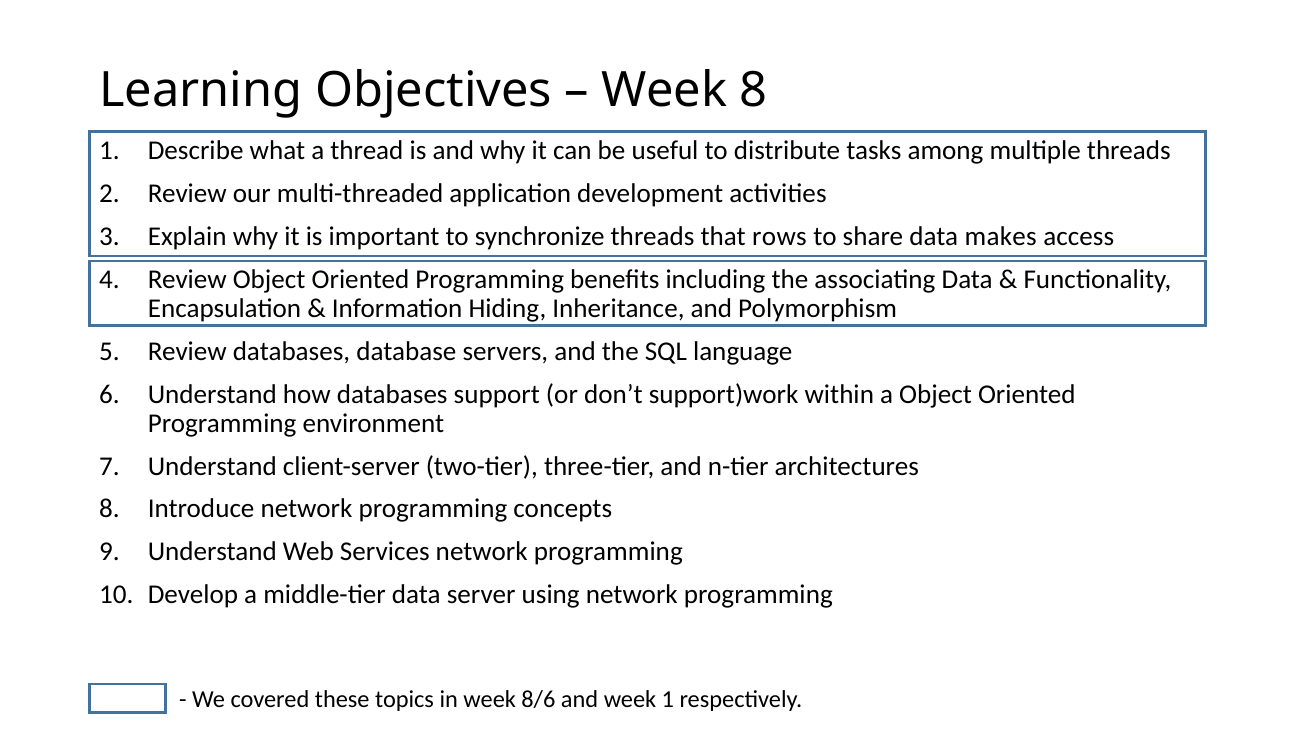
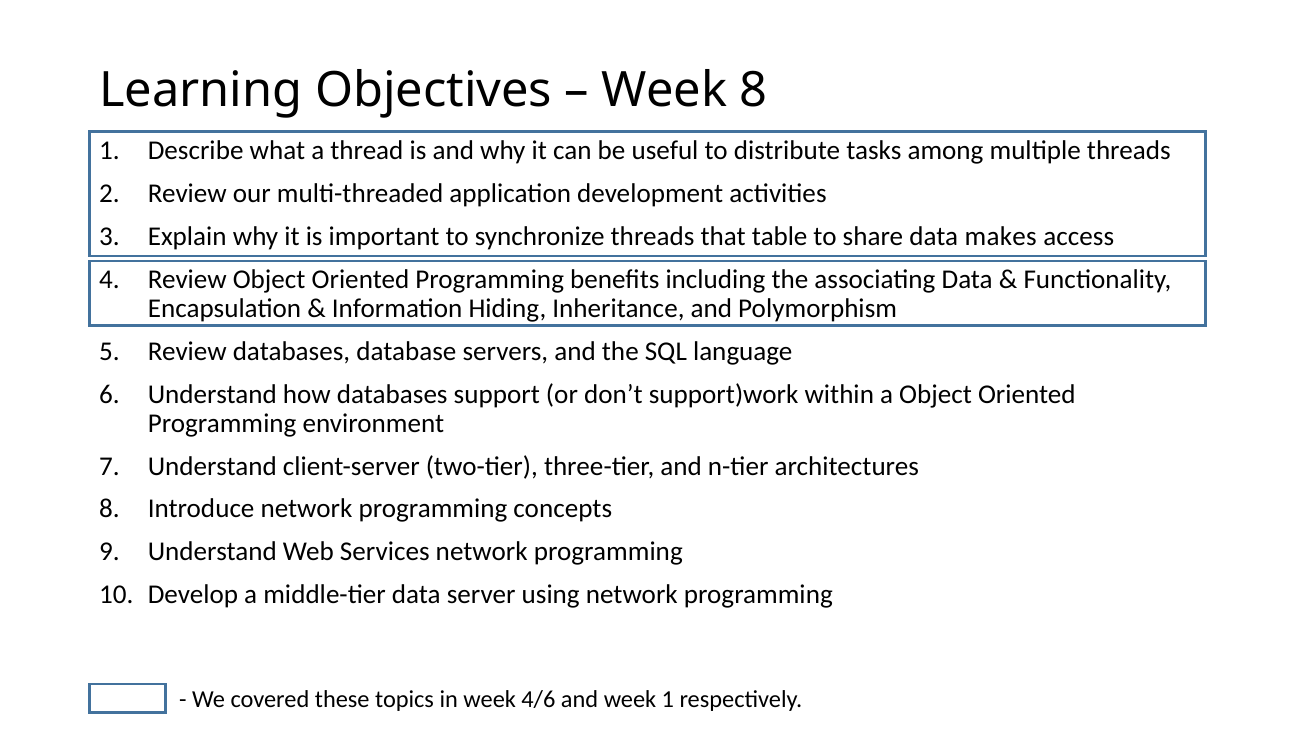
rows: rows -> table
8/6: 8/6 -> 4/6
